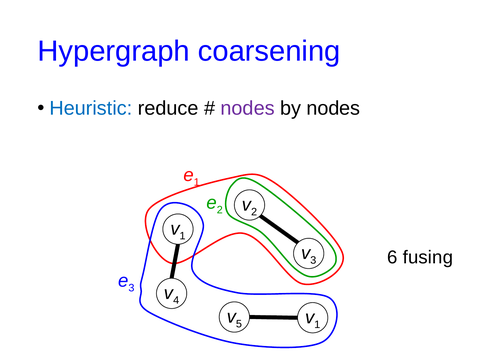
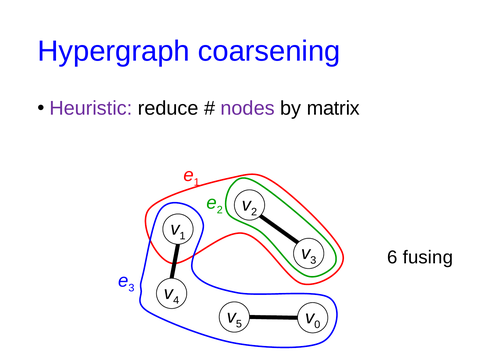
Heuristic colour: blue -> purple
by nodes: nodes -> matrix
1 at (317, 324): 1 -> 0
